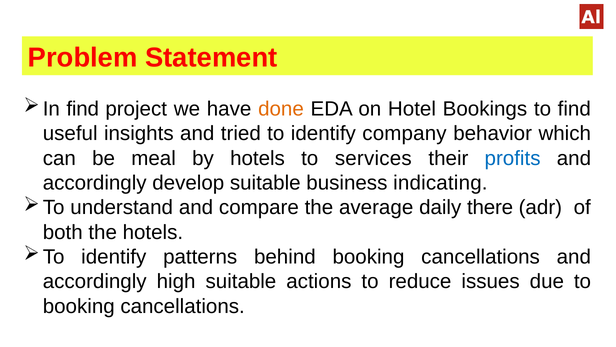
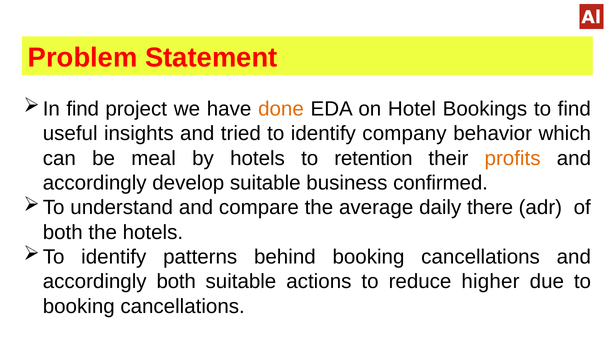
services: services -> retention
profits colour: blue -> orange
indicating: indicating -> confirmed
accordingly high: high -> both
issues: issues -> higher
